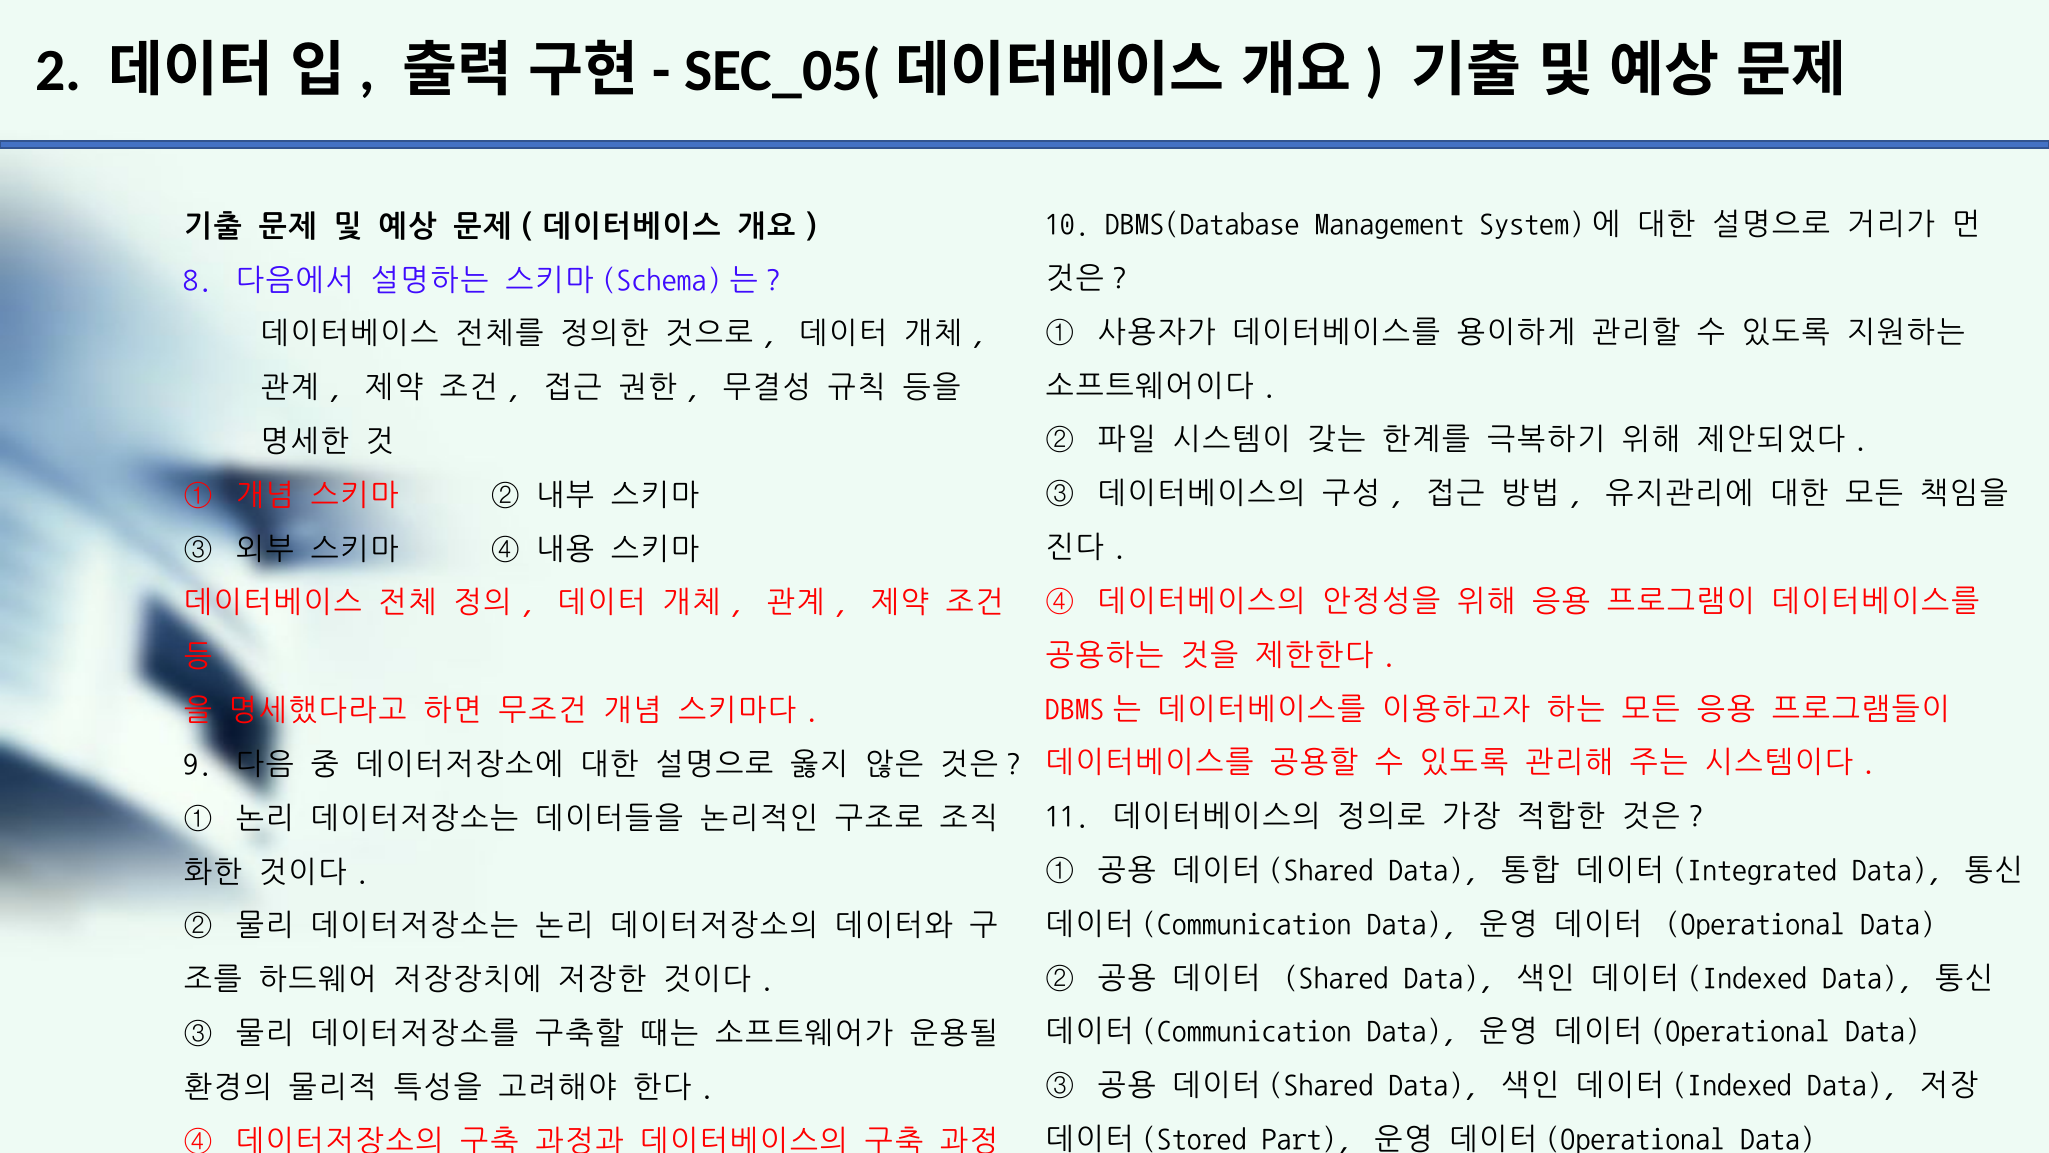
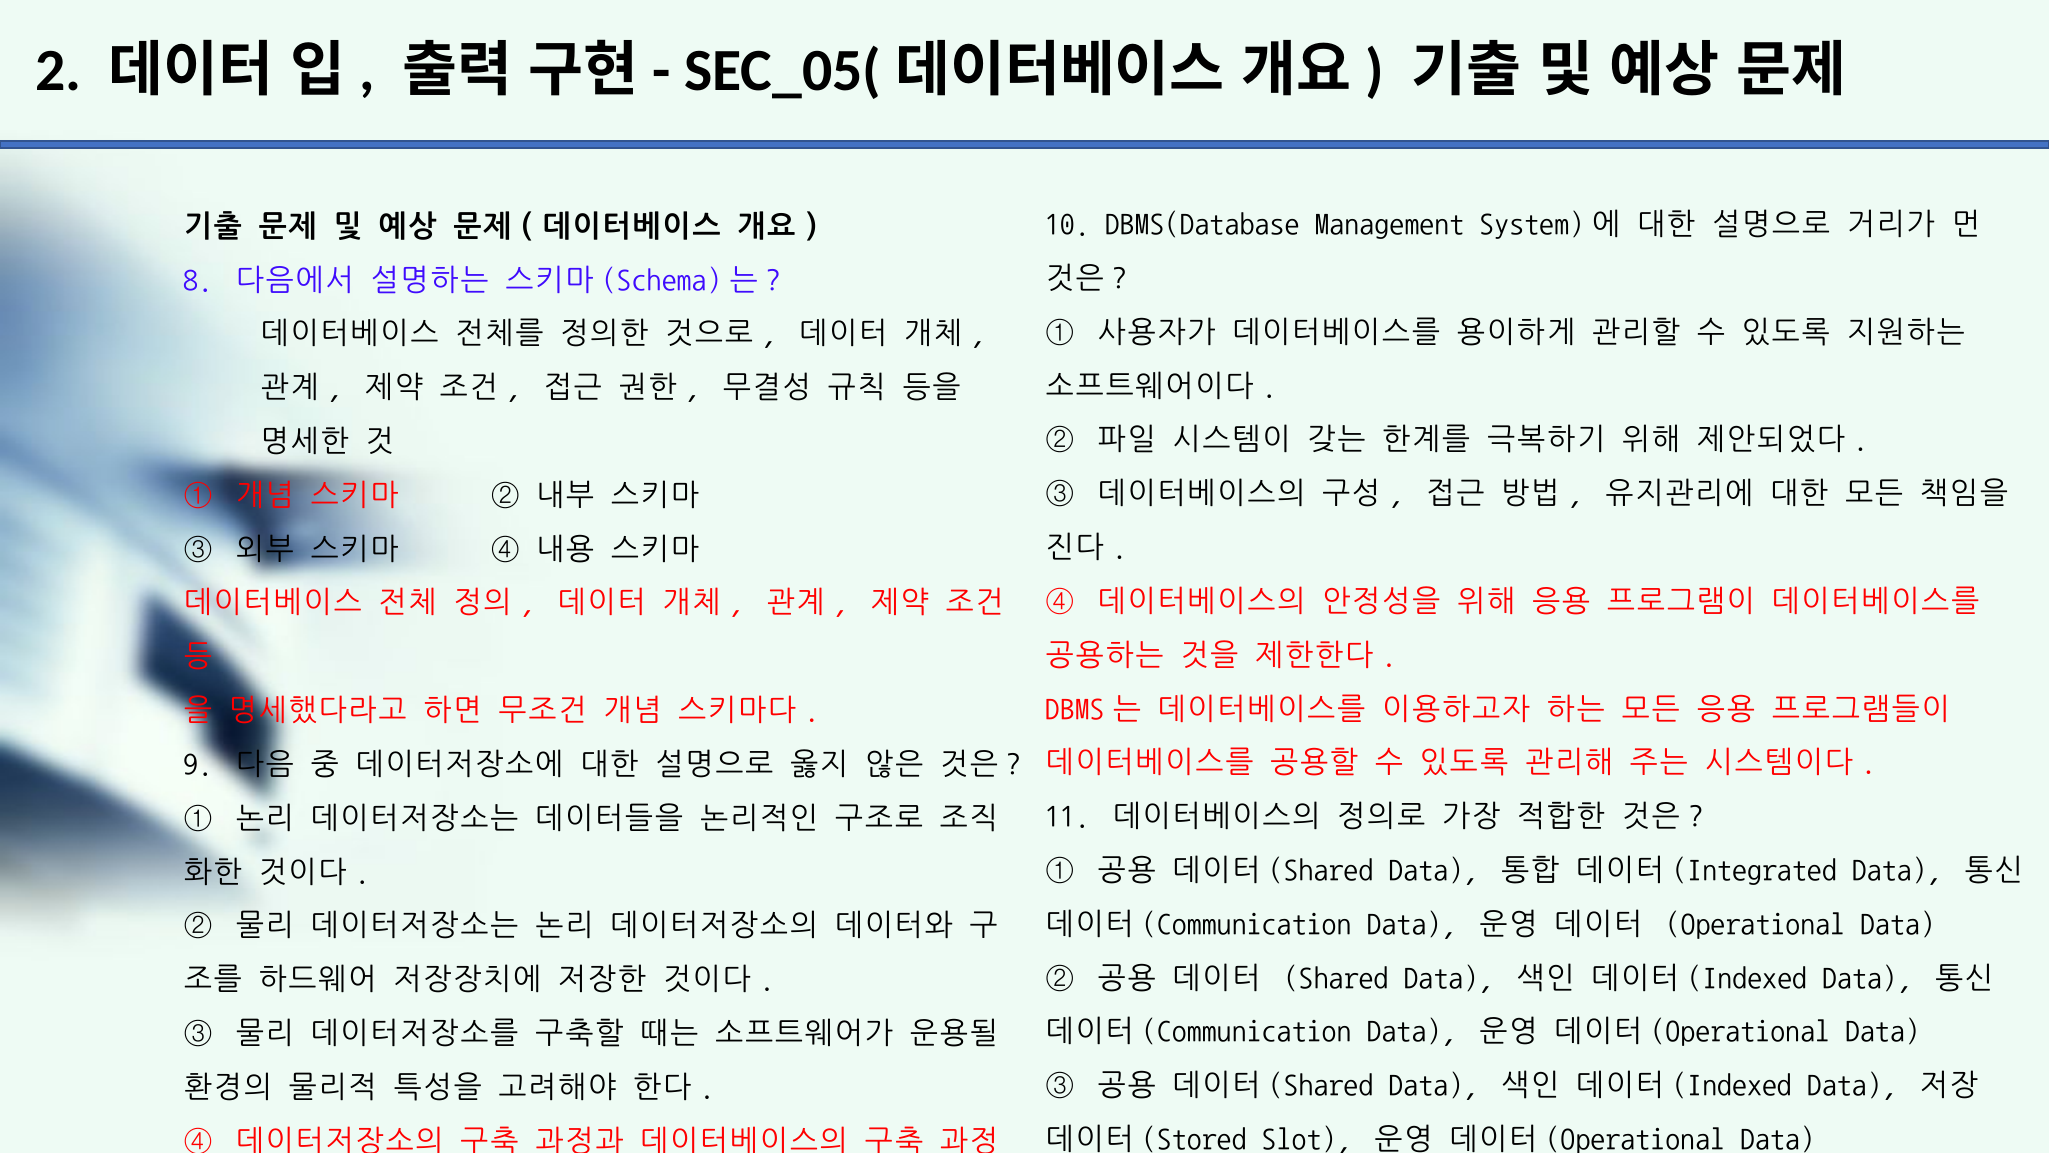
Part: Part -> Slot
